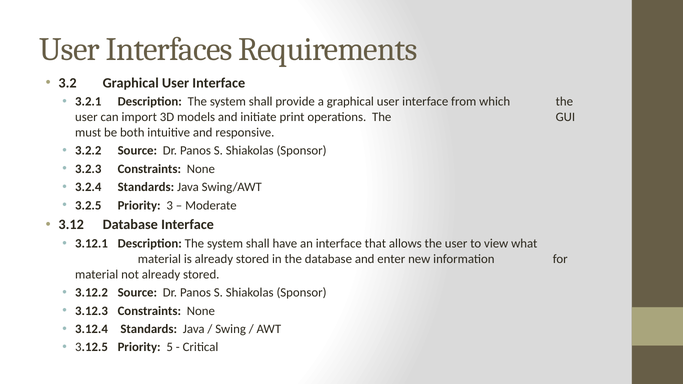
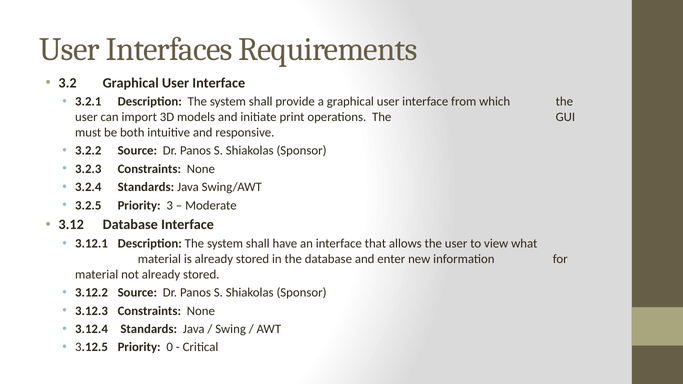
5: 5 -> 0
